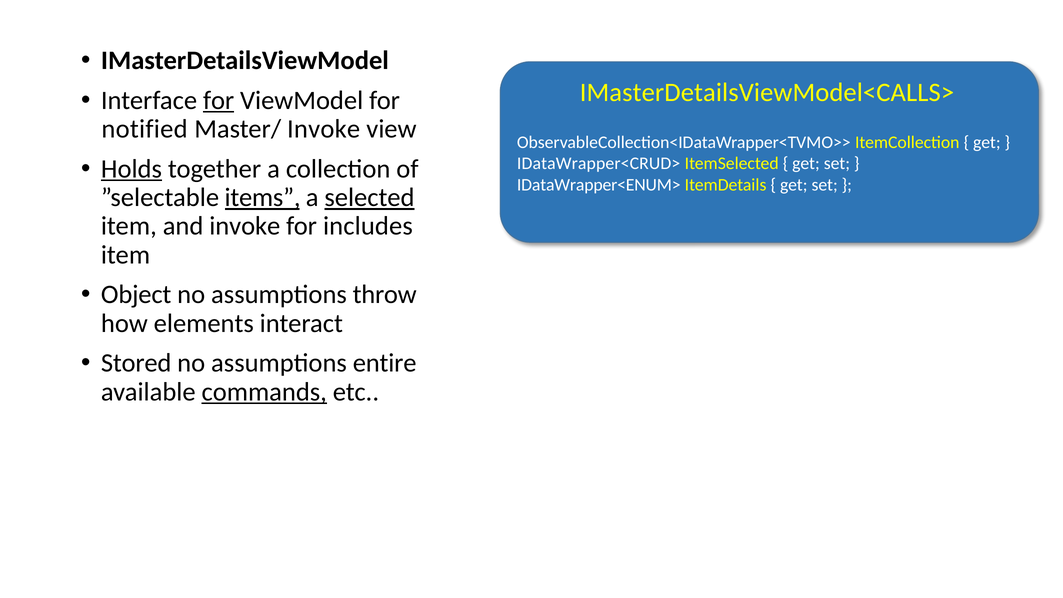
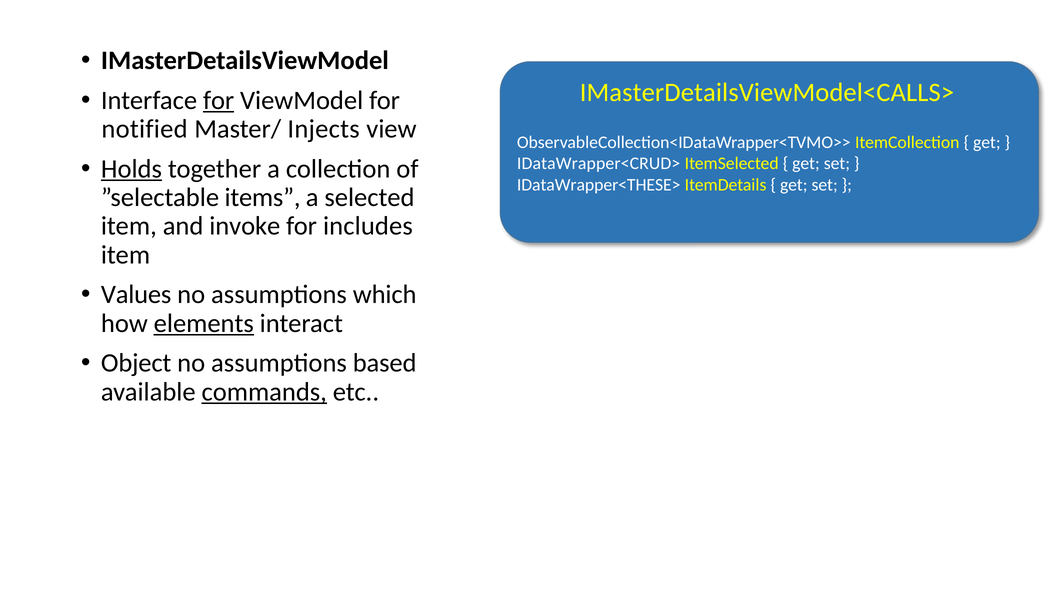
Master/ Invoke: Invoke -> Injects
IDataWrapper<ENUM>: IDataWrapper<ENUM> -> IDataWrapper<THESE>
items underline: present -> none
selected underline: present -> none
Object: Object -> Values
throw: throw -> which
elements underline: none -> present
Stored: Stored -> Object
entire: entire -> based
